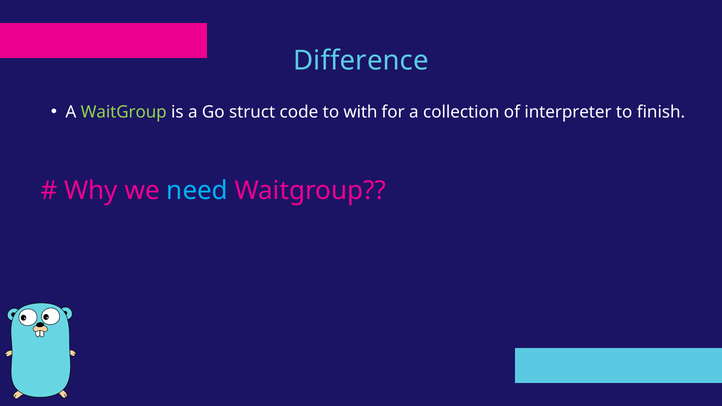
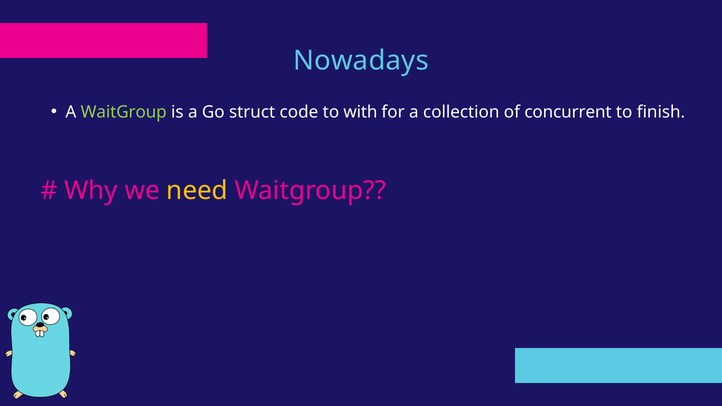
Difference: Difference -> Nowadays
interpreter: interpreter -> concurrent
need colour: light blue -> yellow
